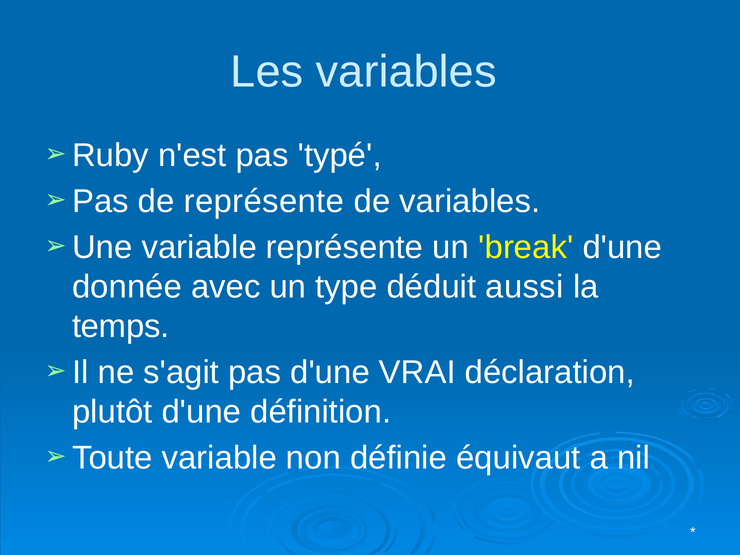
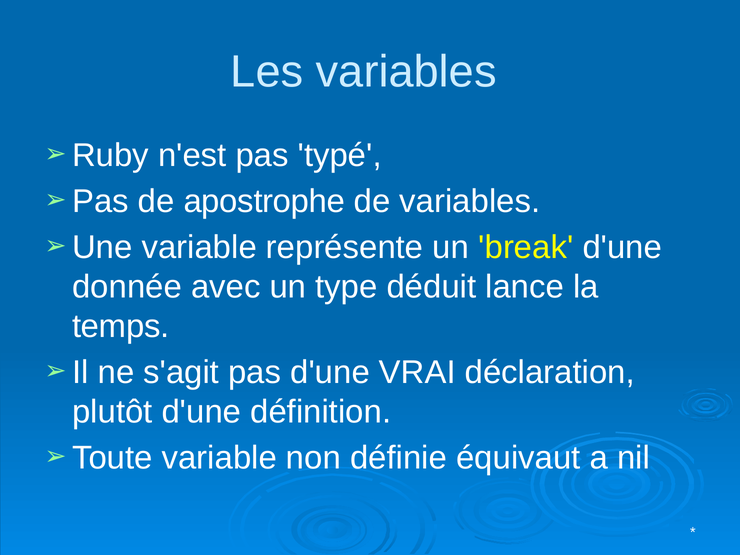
de représente: représente -> apostrophe
aussi: aussi -> lance
